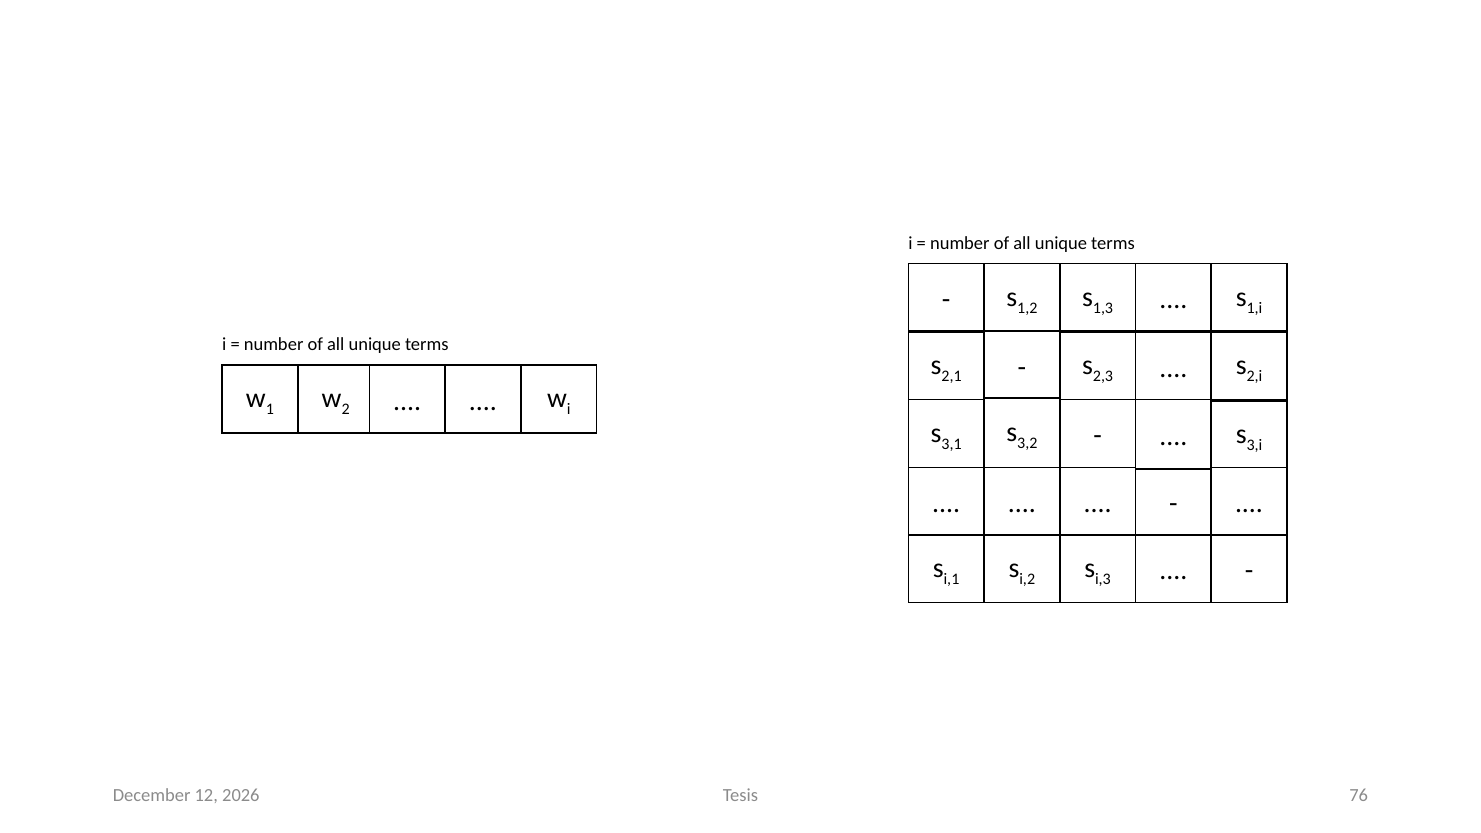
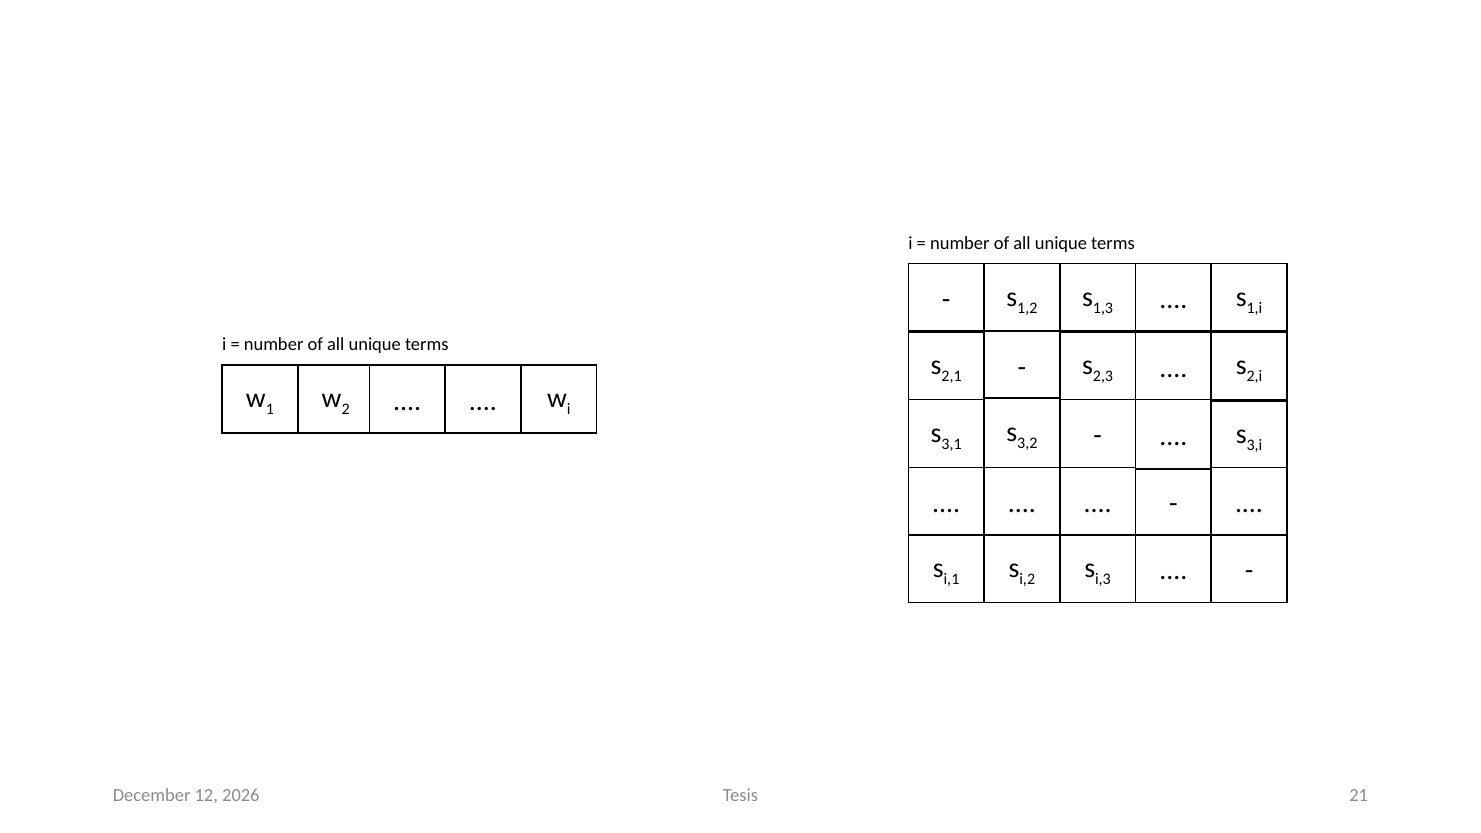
76: 76 -> 21
